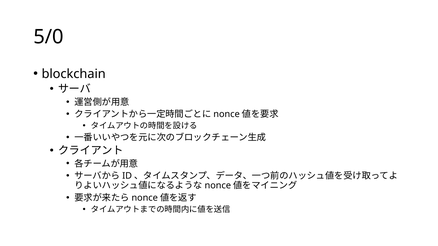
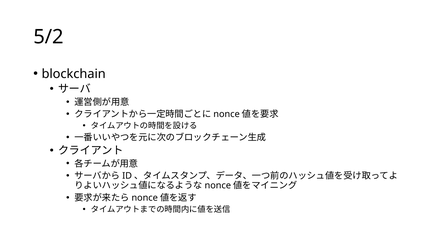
5/0: 5/0 -> 5/2
